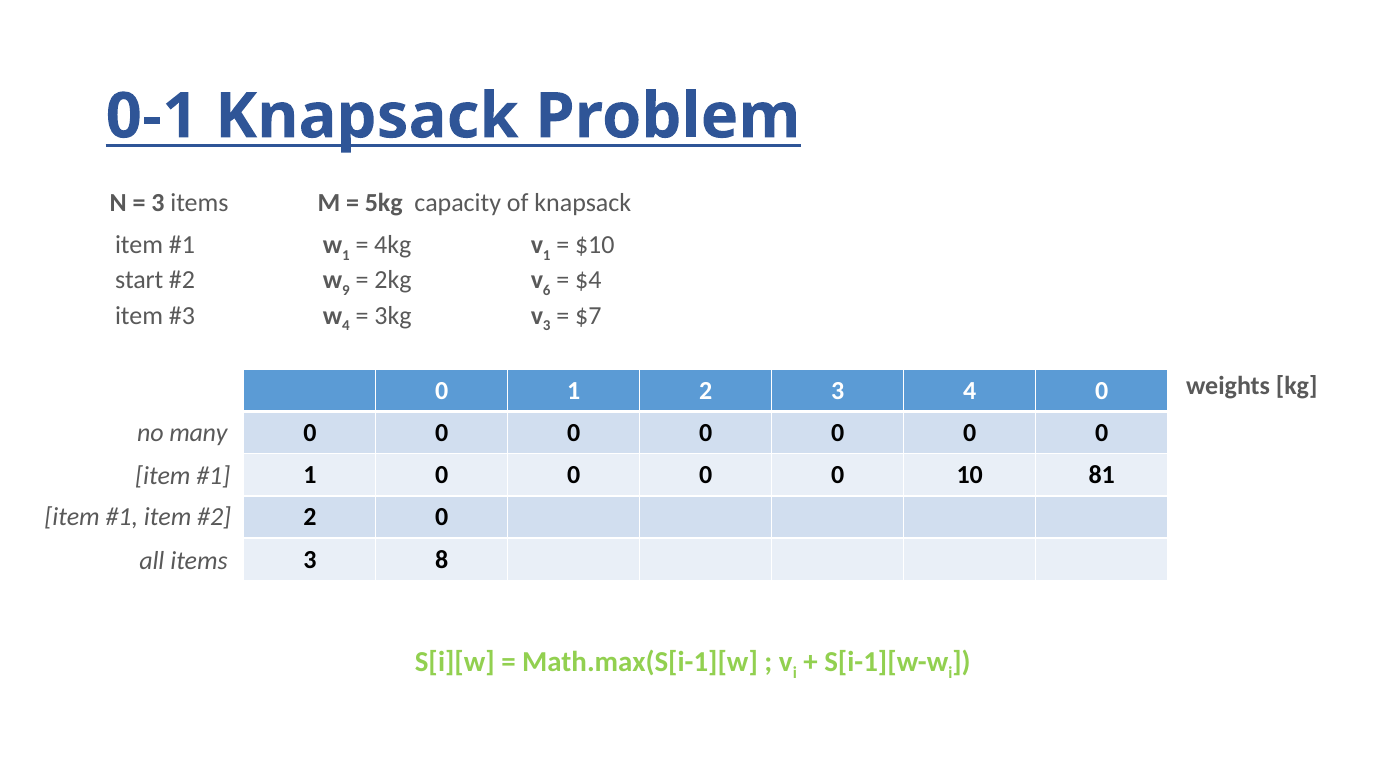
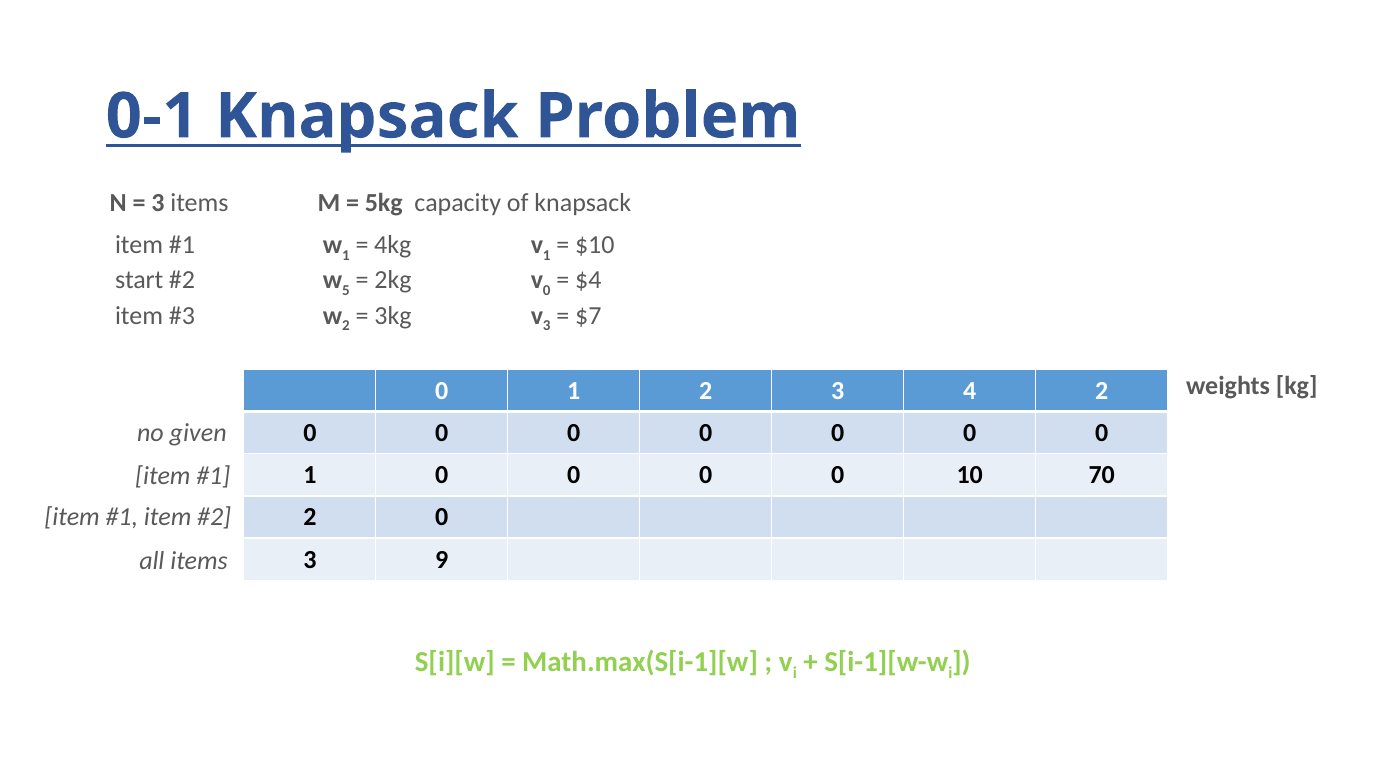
9: 9 -> 5
6 at (547, 290): 6 -> 0
4 at (346, 326): 4 -> 2
4 0: 0 -> 2
many: many -> given
81: 81 -> 70
8: 8 -> 9
